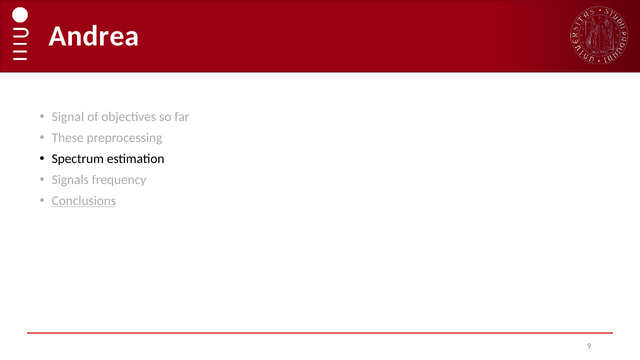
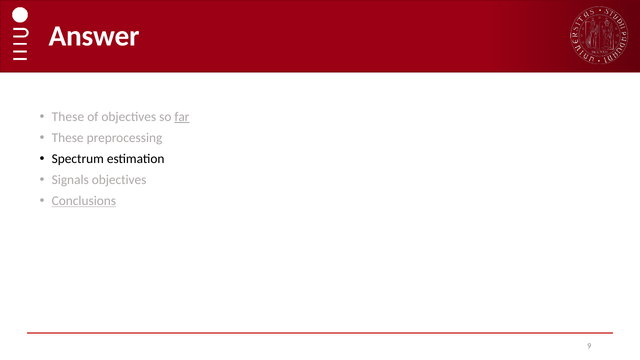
Andrea: Andrea -> Answer
Signal at (68, 117): Signal -> These
far underline: none -> present
Signals frequency: frequency -> objectives
